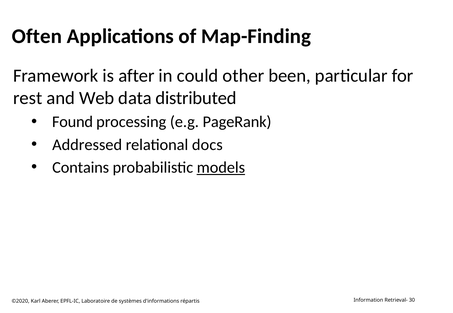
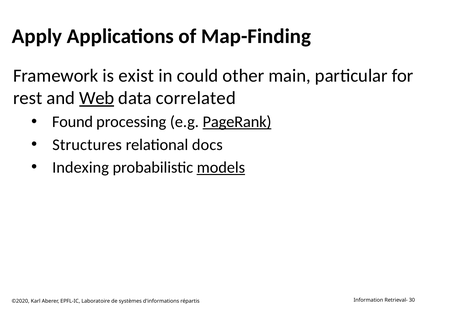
Often: Often -> Apply
after: after -> exist
been: been -> main
Web underline: none -> present
distributed: distributed -> correlated
PageRank underline: none -> present
Addressed: Addressed -> Structures
Contains: Contains -> Indexing
